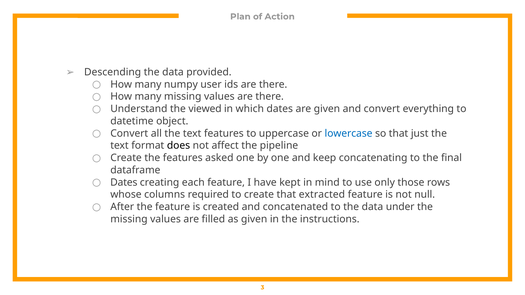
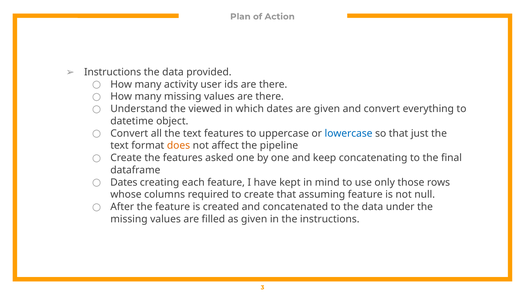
Descending at (113, 72): Descending -> Instructions
numpy: numpy -> activity
does colour: black -> orange
extracted: extracted -> assuming
